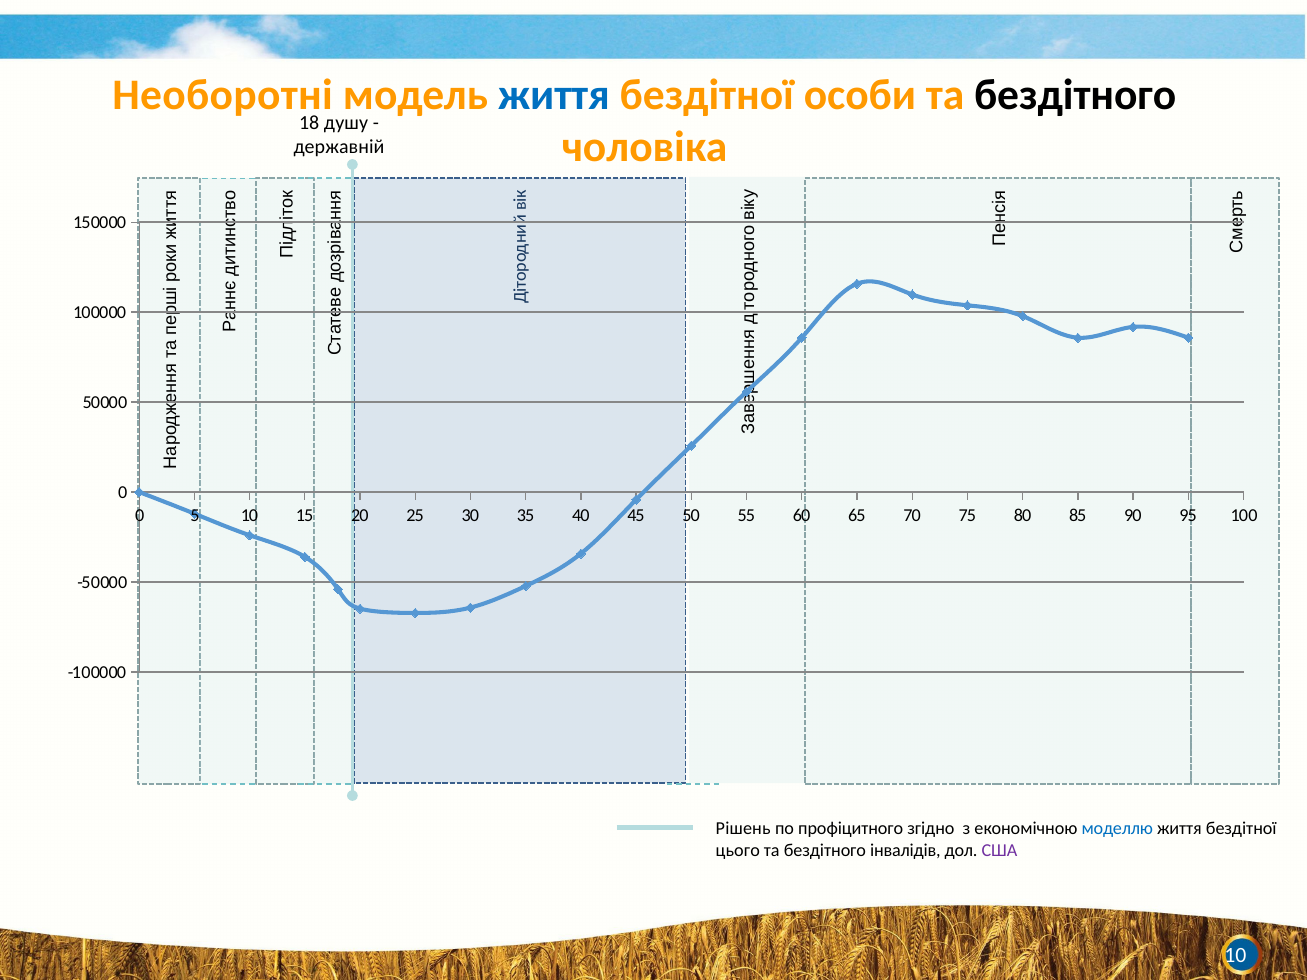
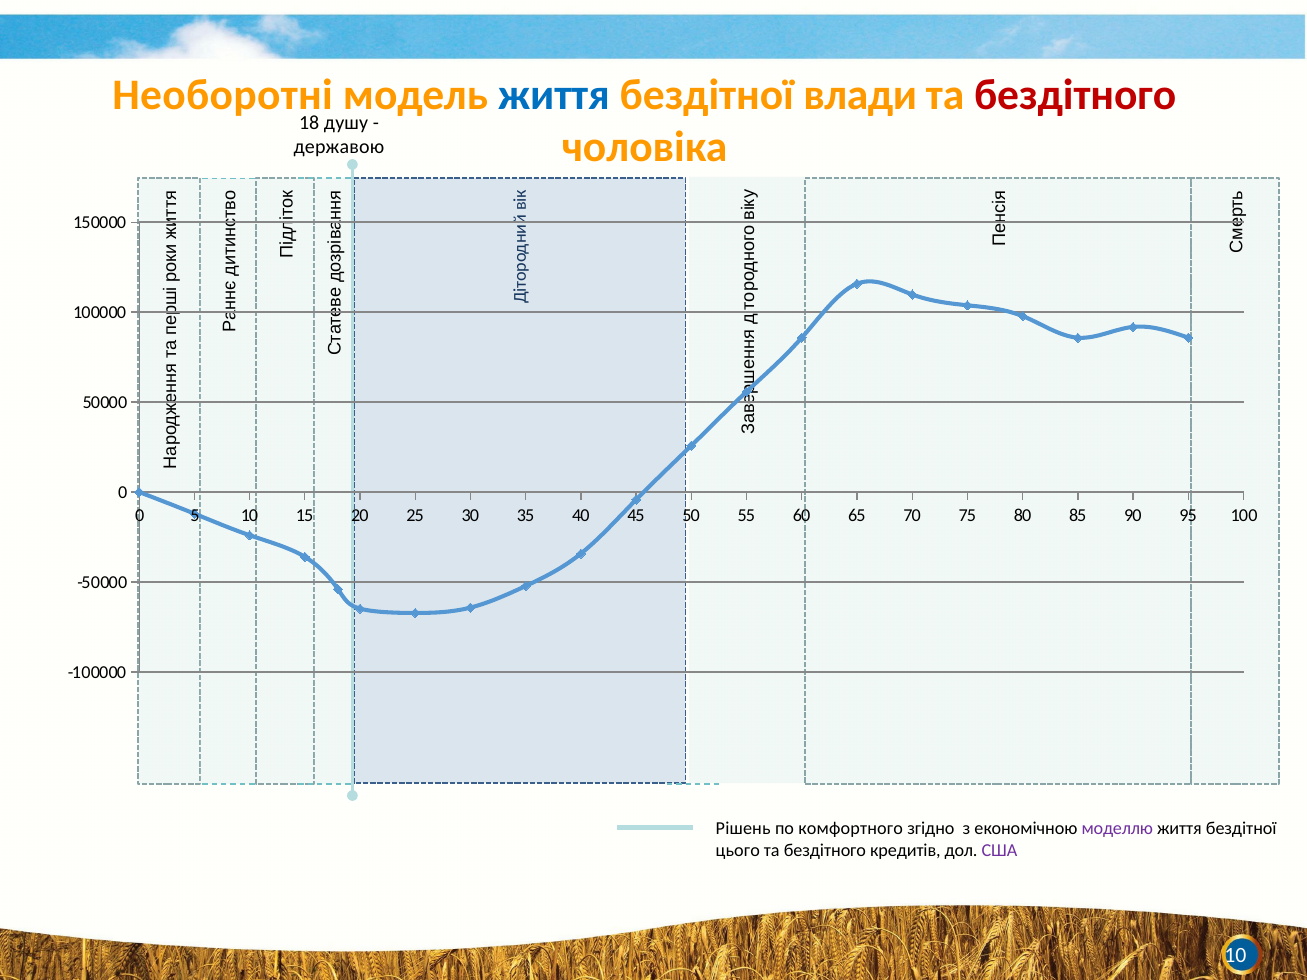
особи: особи -> влади
бездітного at (1075, 95) colour: black -> red
державній: державній -> державою
профіцитного: профіцитного -> комфортного
моделлю colour: blue -> purple
інвалідів: інвалідів -> кредитів
